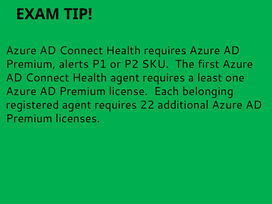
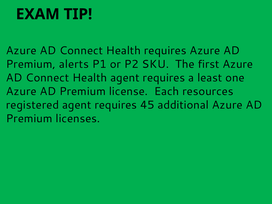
belonging: belonging -> resources
22: 22 -> 45
